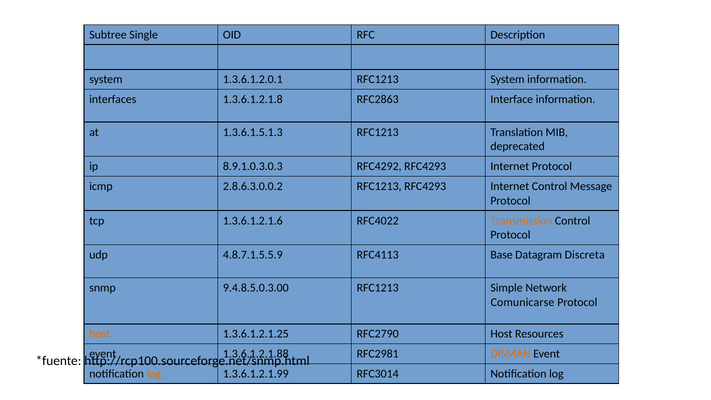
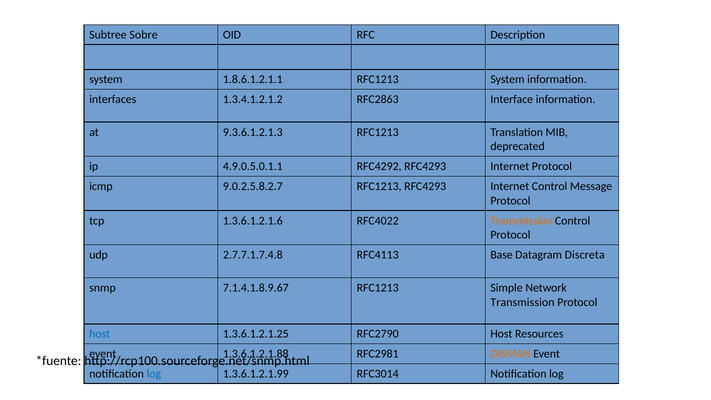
Single: Single -> Sobre
1.3.6.1.2.0.1: 1.3.6.1.2.0.1 -> 1.8.6.1.2.1.1
1.3.6.1.2.1.8: 1.3.6.1.2.1.8 -> 1.3.4.1.2.1.2
1.3.6.1.5.1.3: 1.3.6.1.5.1.3 -> 9.3.6.1.2.1.3
8.9.1.0.3.0.3: 8.9.1.0.3.0.3 -> 4.9.0.5.0.1.1
2.8.6.3.0.0.2: 2.8.6.3.0.0.2 -> 9.0.2.5.8.2.7
4.8.7.1.5.5.9: 4.8.7.1.5.5.9 -> 2.7.7.1.7.4.8
9.4.8.5.0.3.00: 9.4.8.5.0.3.00 -> 7.1.4.1.8.9.67
Comunicarse at (522, 302): Comunicarse -> Transmission
host at (100, 334) colour: orange -> blue
log at (154, 374) colour: orange -> blue
